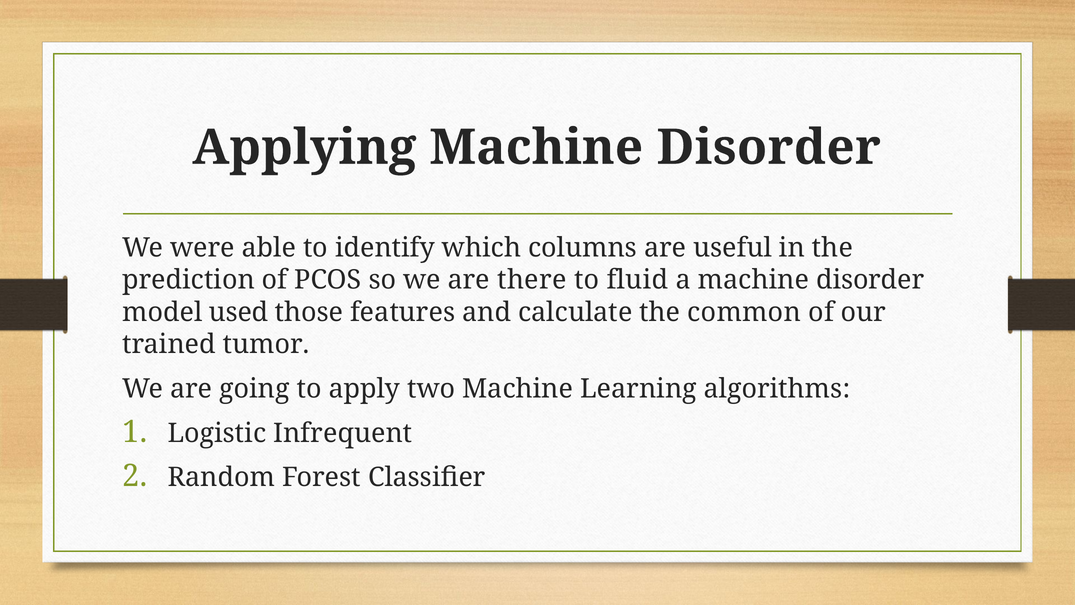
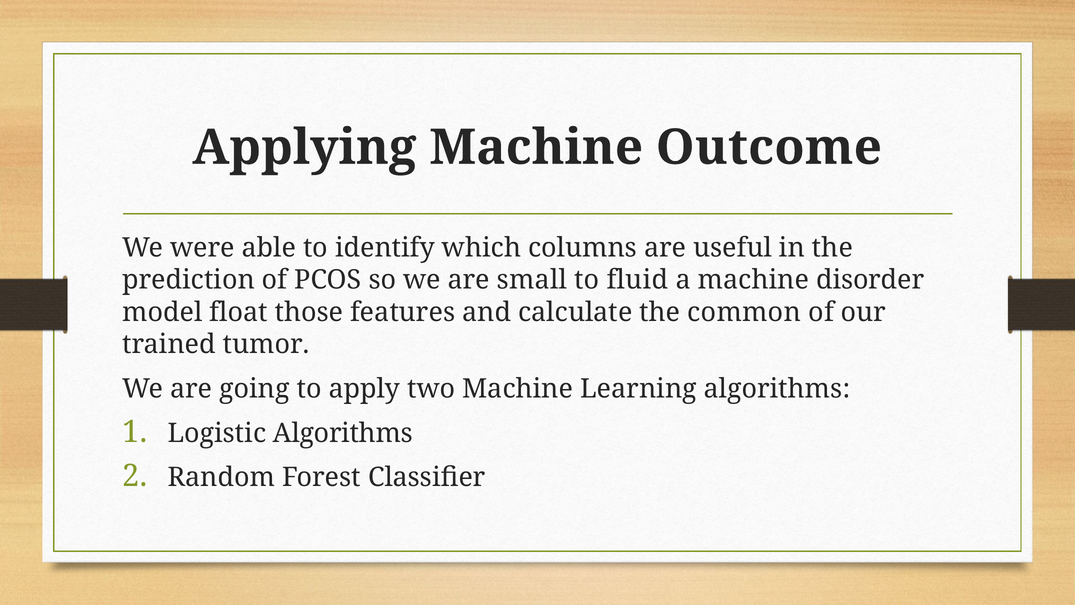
Applying Machine Disorder: Disorder -> Outcome
there: there -> small
used: used -> float
Logistic Infrequent: Infrequent -> Algorithms
